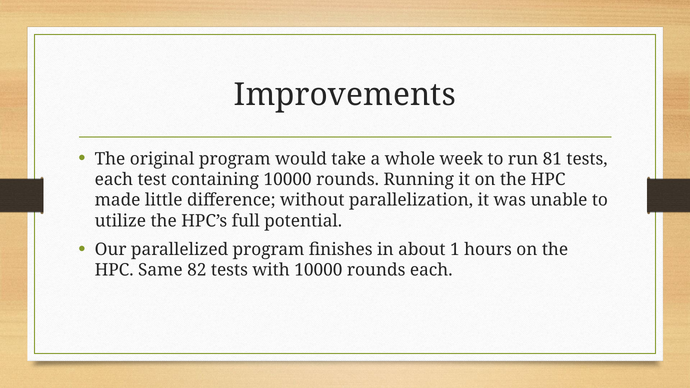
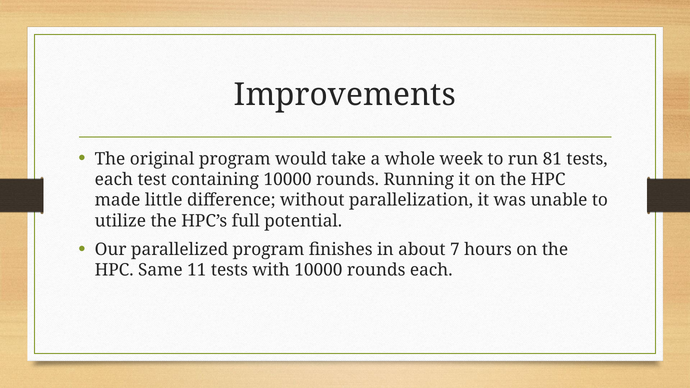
1: 1 -> 7
82: 82 -> 11
